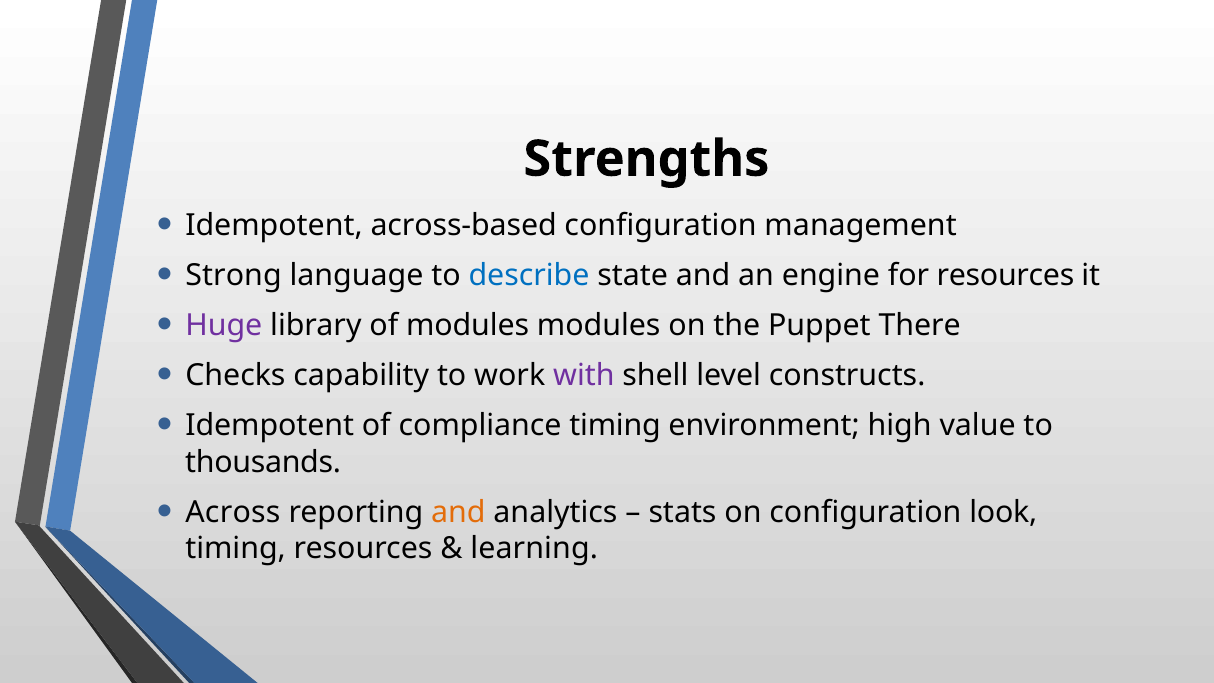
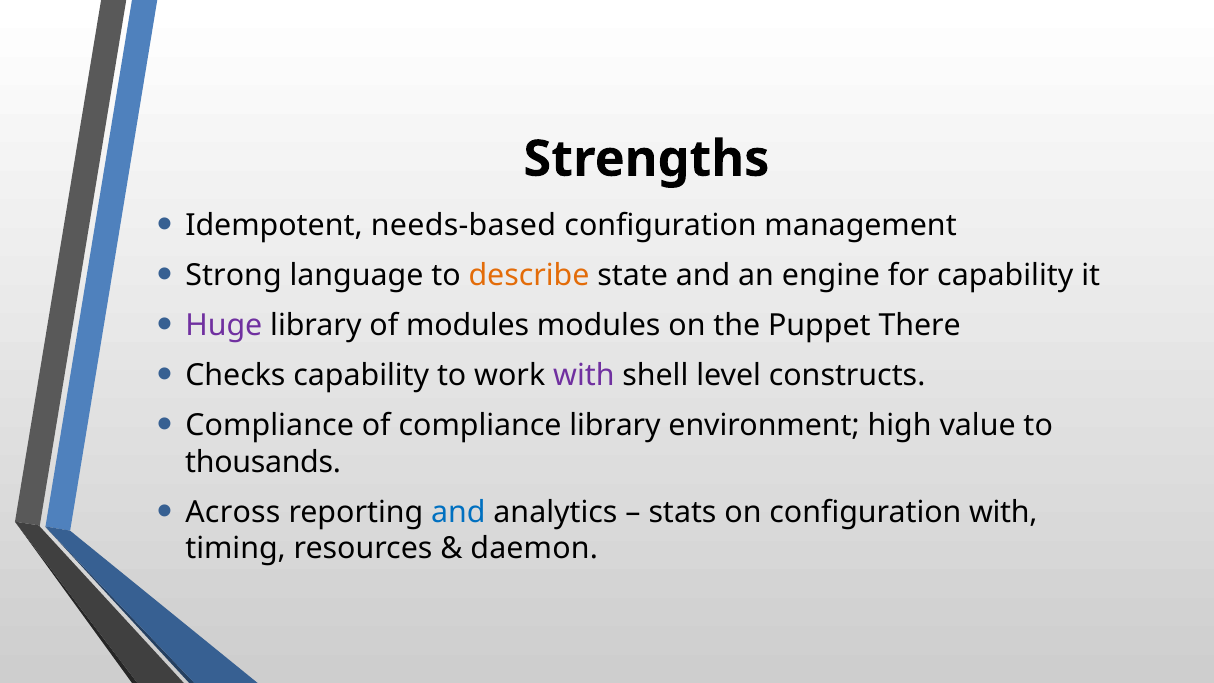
across-based: across-based -> needs-based
describe colour: blue -> orange
for resources: resources -> capability
Idempotent at (270, 426): Idempotent -> Compliance
compliance timing: timing -> library
and at (458, 512) colour: orange -> blue
configuration look: look -> with
learning: learning -> daemon
